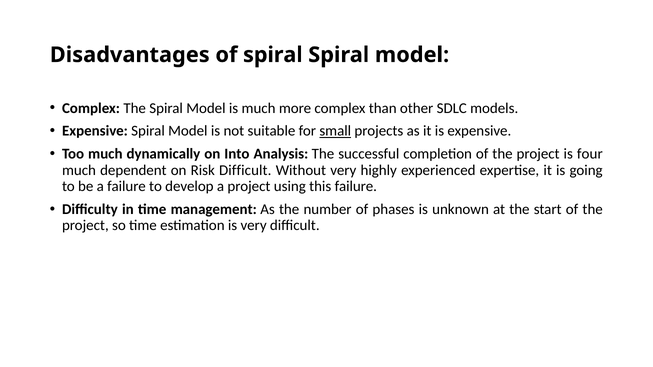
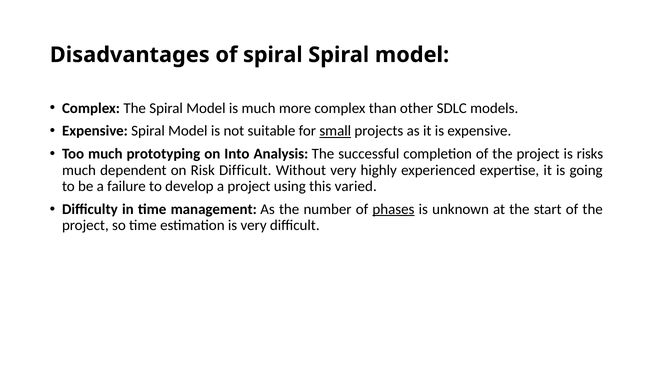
dynamically: dynamically -> prototyping
four: four -> risks
this failure: failure -> varied
phases underline: none -> present
